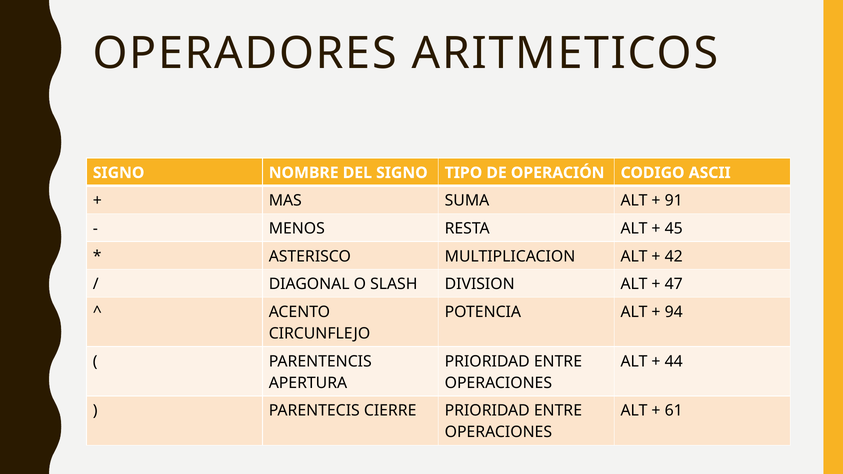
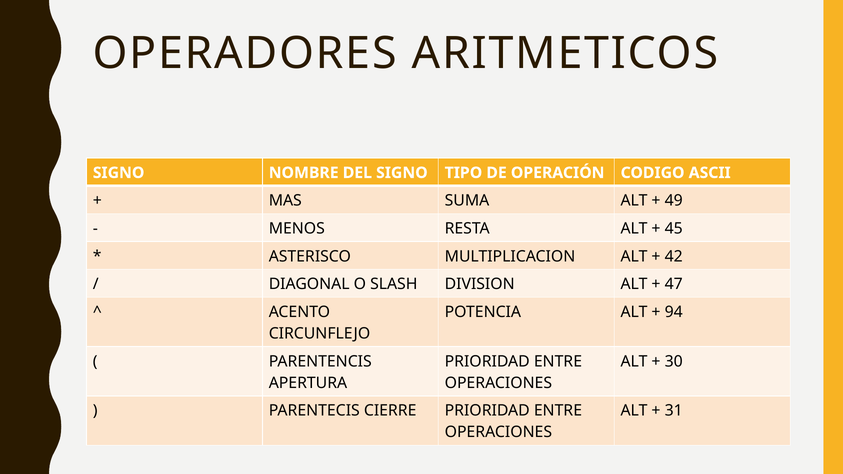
91: 91 -> 49
44: 44 -> 30
61: 61 -> 31
